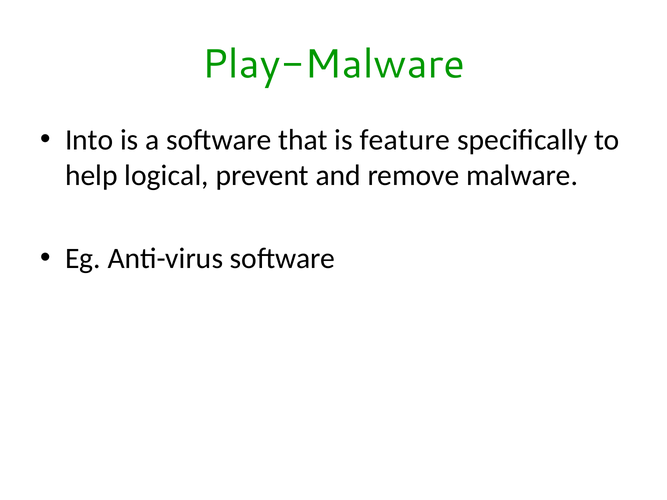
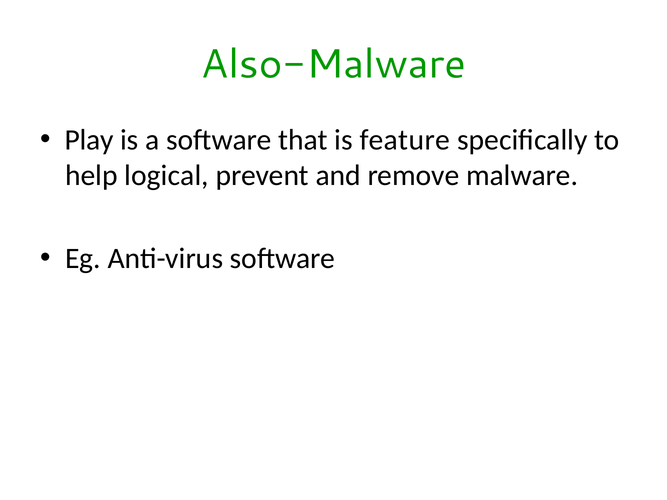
Play-Malware: Play-Malware -> Also-Malware
Into: Into -> Play
